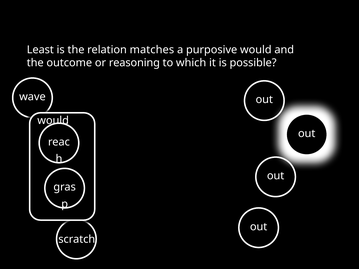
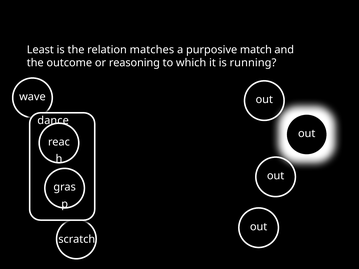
purposive would: would -> match
possible: possible -> running
would at (53, 121): would -> dance
